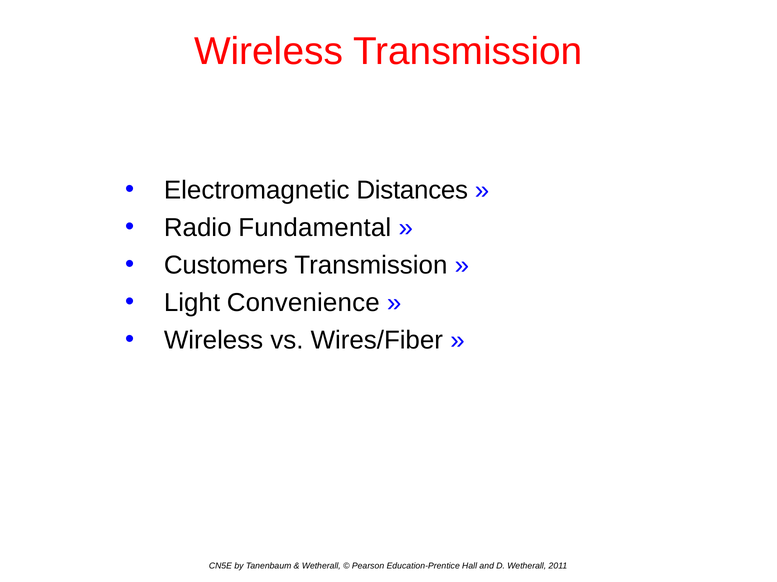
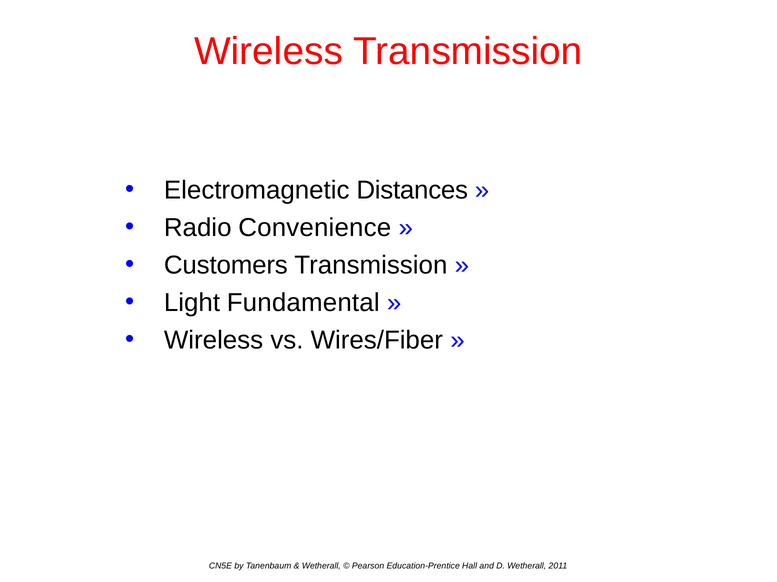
Fundamental: Fundamental -> Convenience
Convenience: Convenience -> Fundamental
